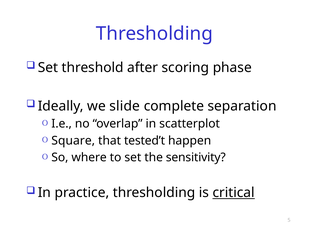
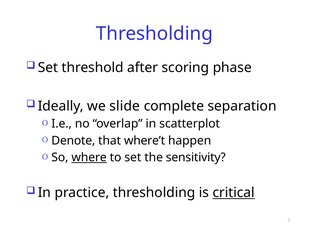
Square: Square -> Denote
tested’t: tested’t -> where’t
where underline: none -> present
